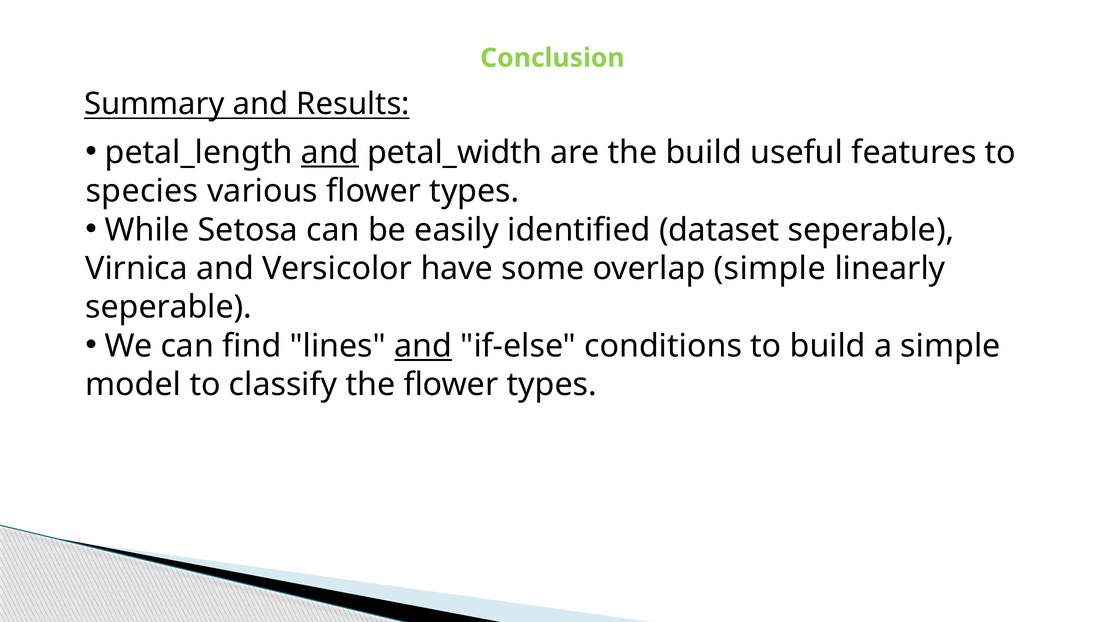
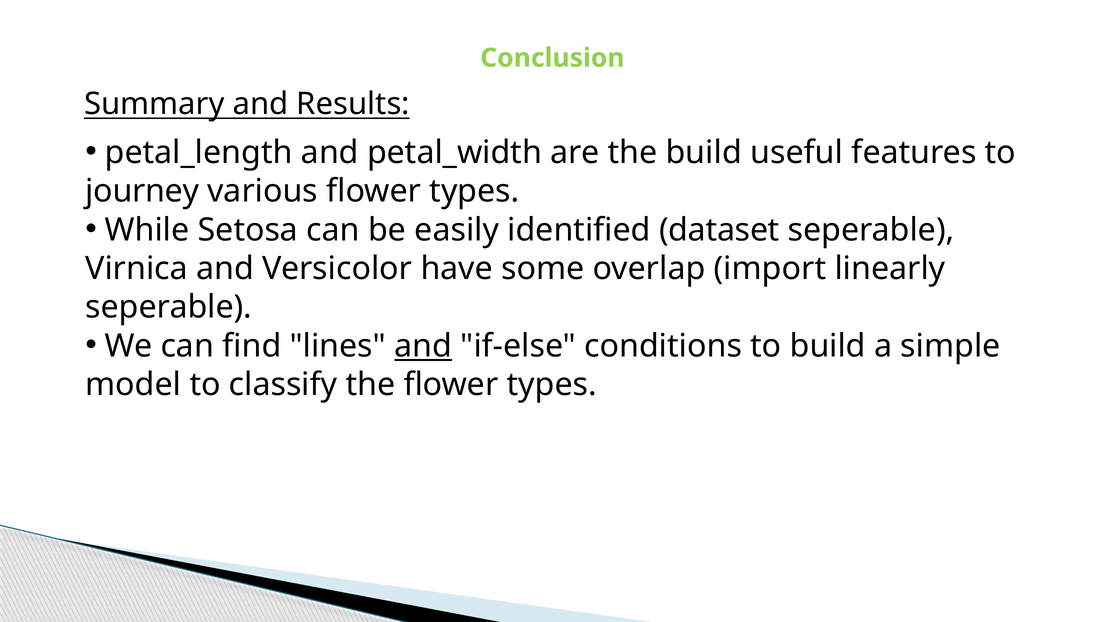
and at (330, 152) underline: present -> none
species: species -> journey
overlap simple: simple -> import
